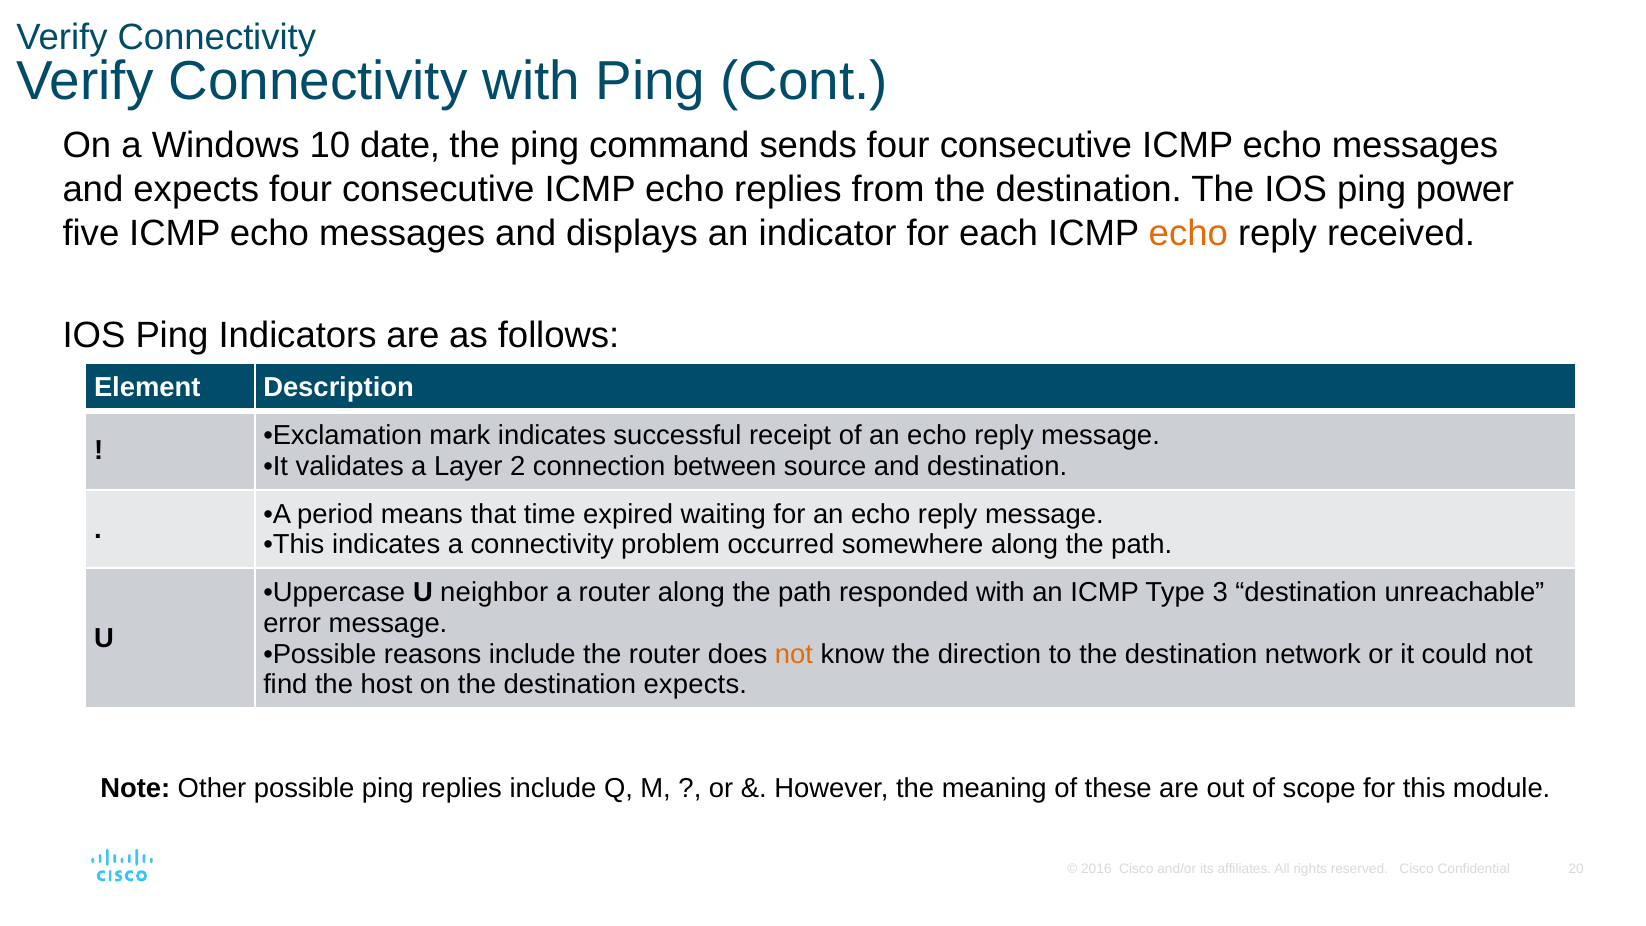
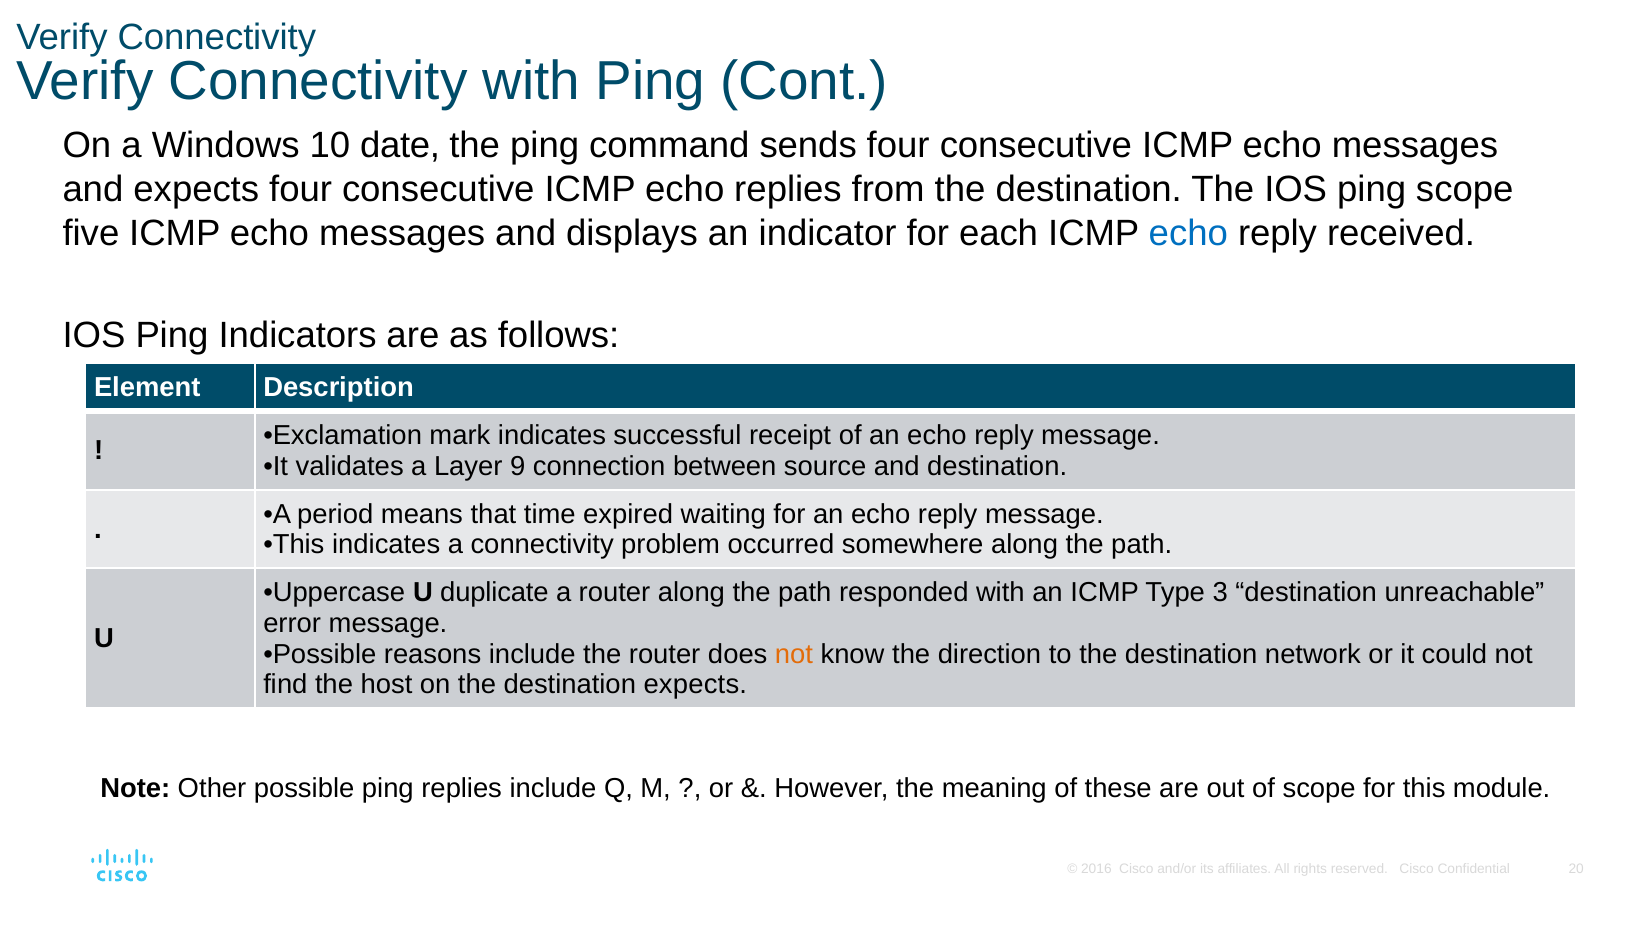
ping power: power -> scope
echo at (1188, 233) colour: orange -> blue
2: 2 -> 9
neighbor: neighbor -> duplicate
